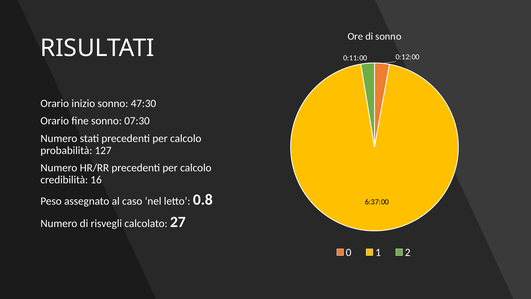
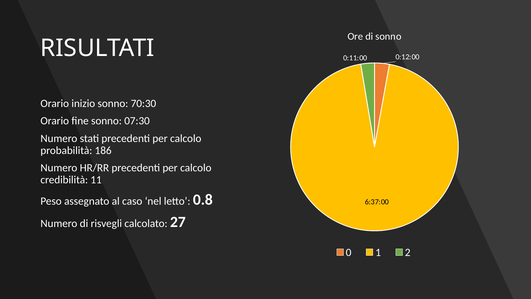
47:30: 47:30 -> 70:30
127: 127 -> 186
16: 16 -> 11
